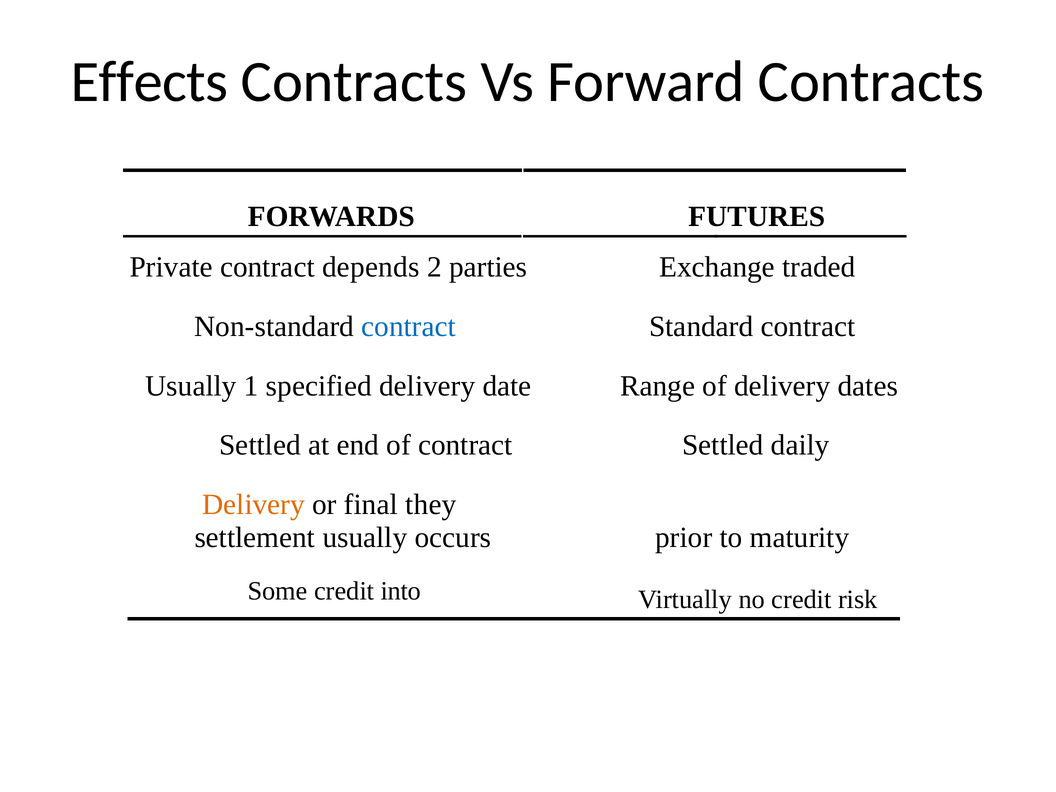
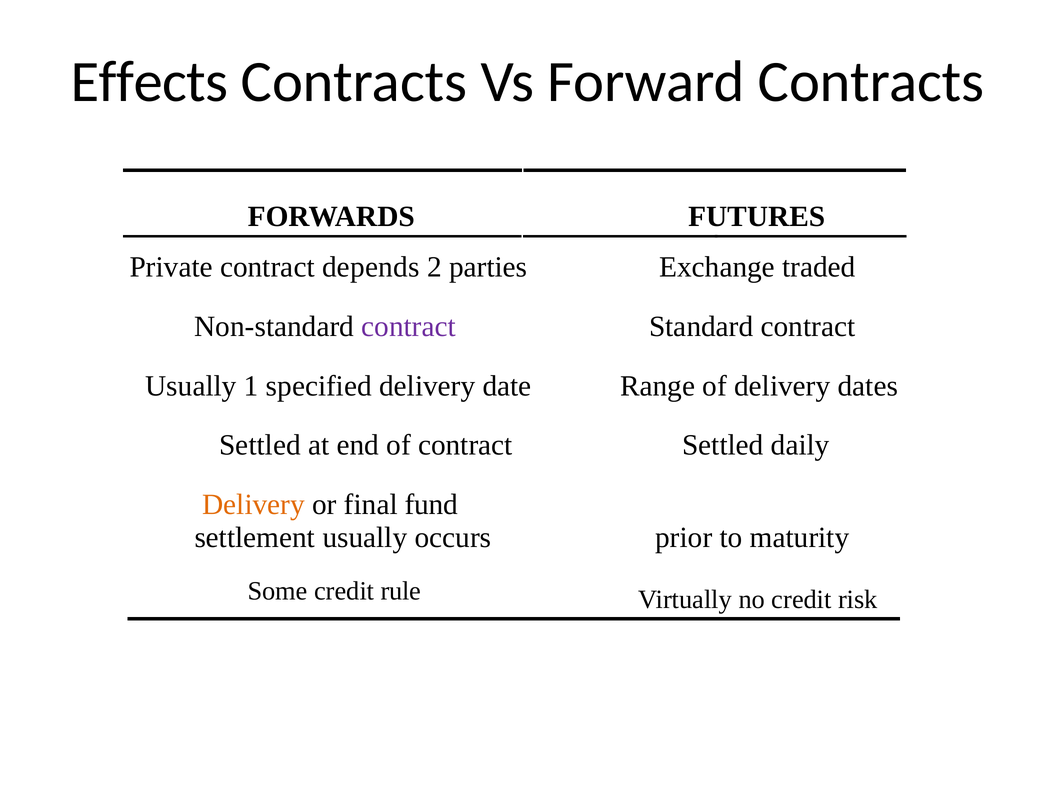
contract at (409, 326) colour: blue -> purple
they: they -> fund
into: into -> rule
